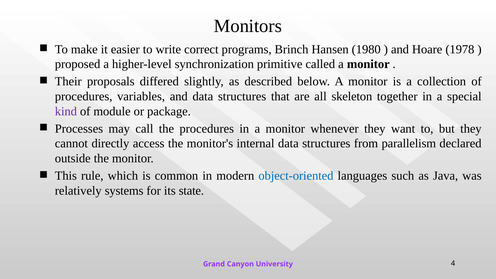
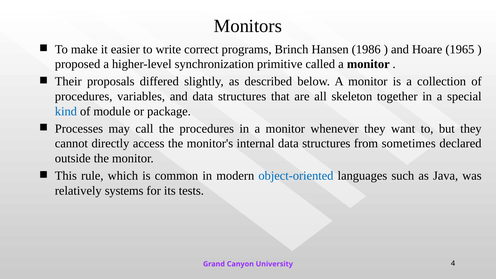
1980: 1980 -> 1986
1978: 1978 -> 1965
kind colour: purple -> blue
parallelism: parallelism -> sometimes
state: state -> tests
